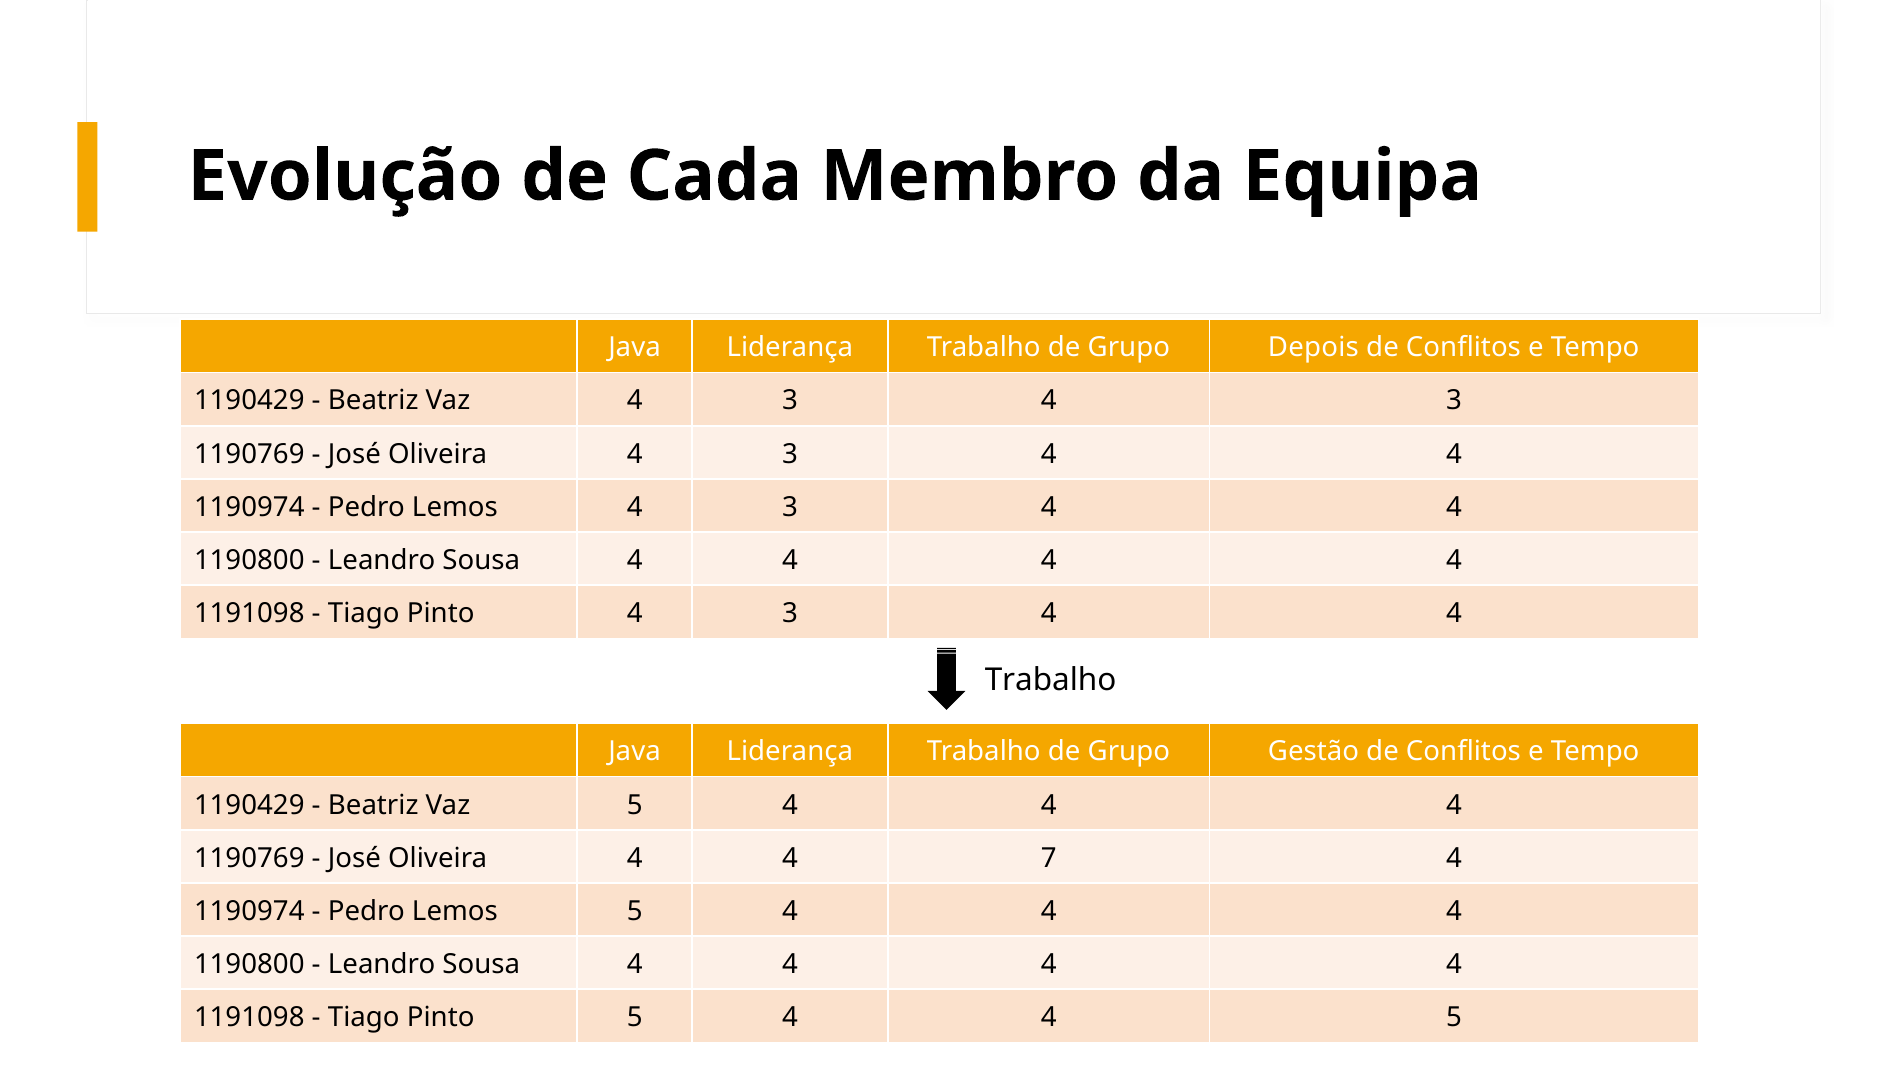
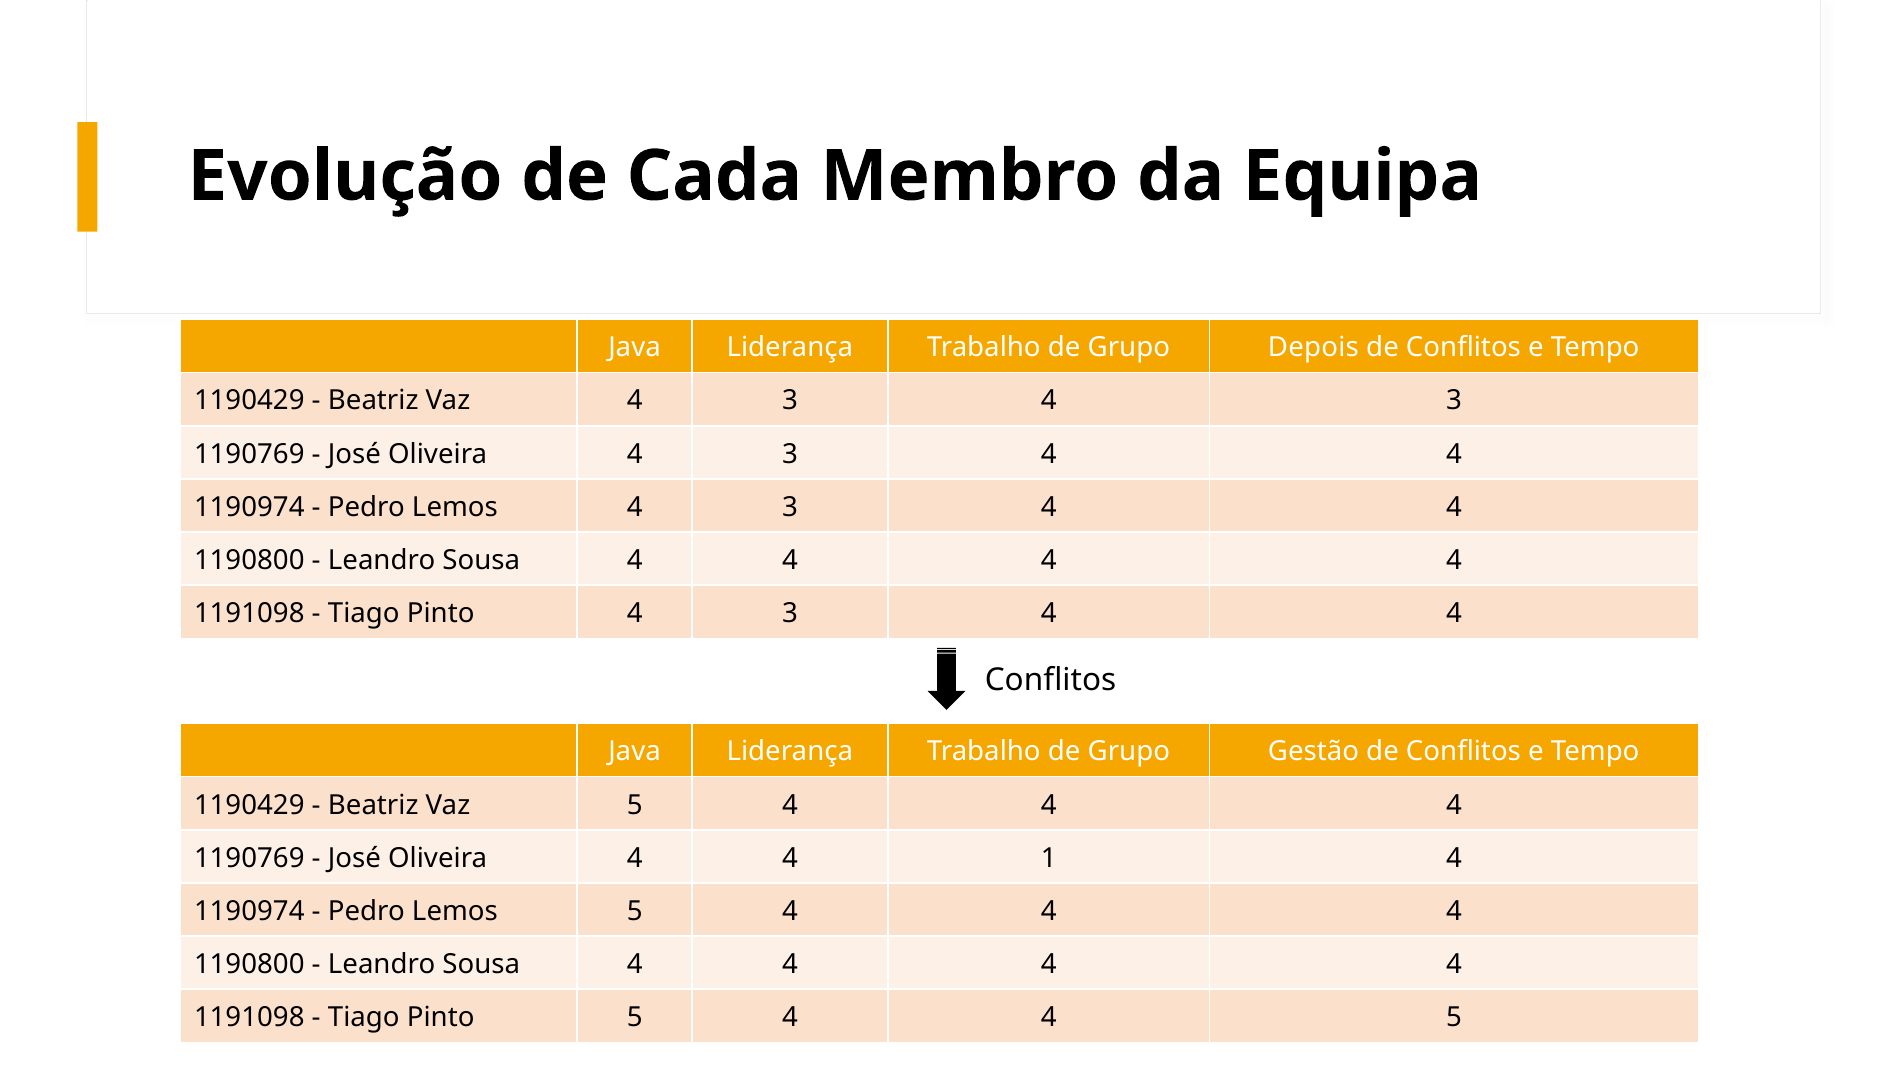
Trabalho at (1051, 680): Trabalho -> Conflitos
7: 7 -> 1
